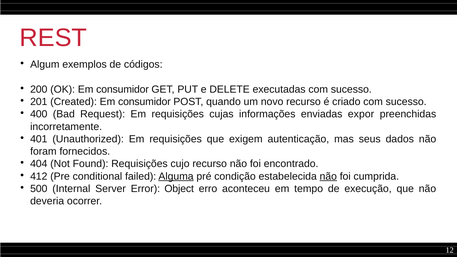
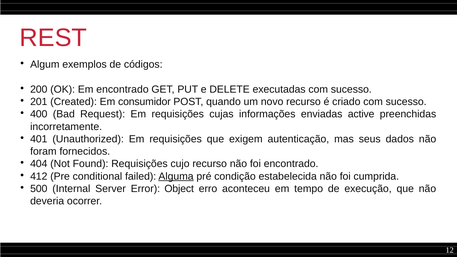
OK Em consumidor: consumidor -> encontrado
expor: expor -> active
não at (328, 176) underline: present -> none
